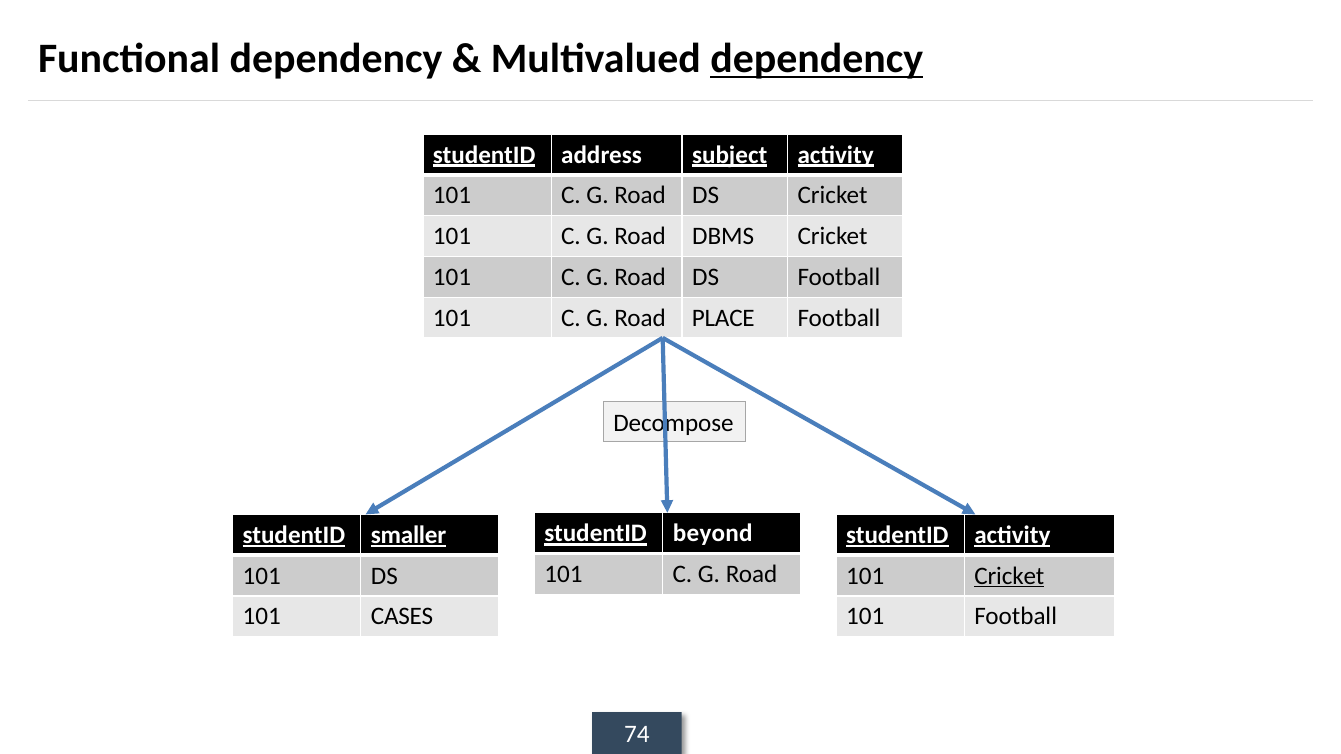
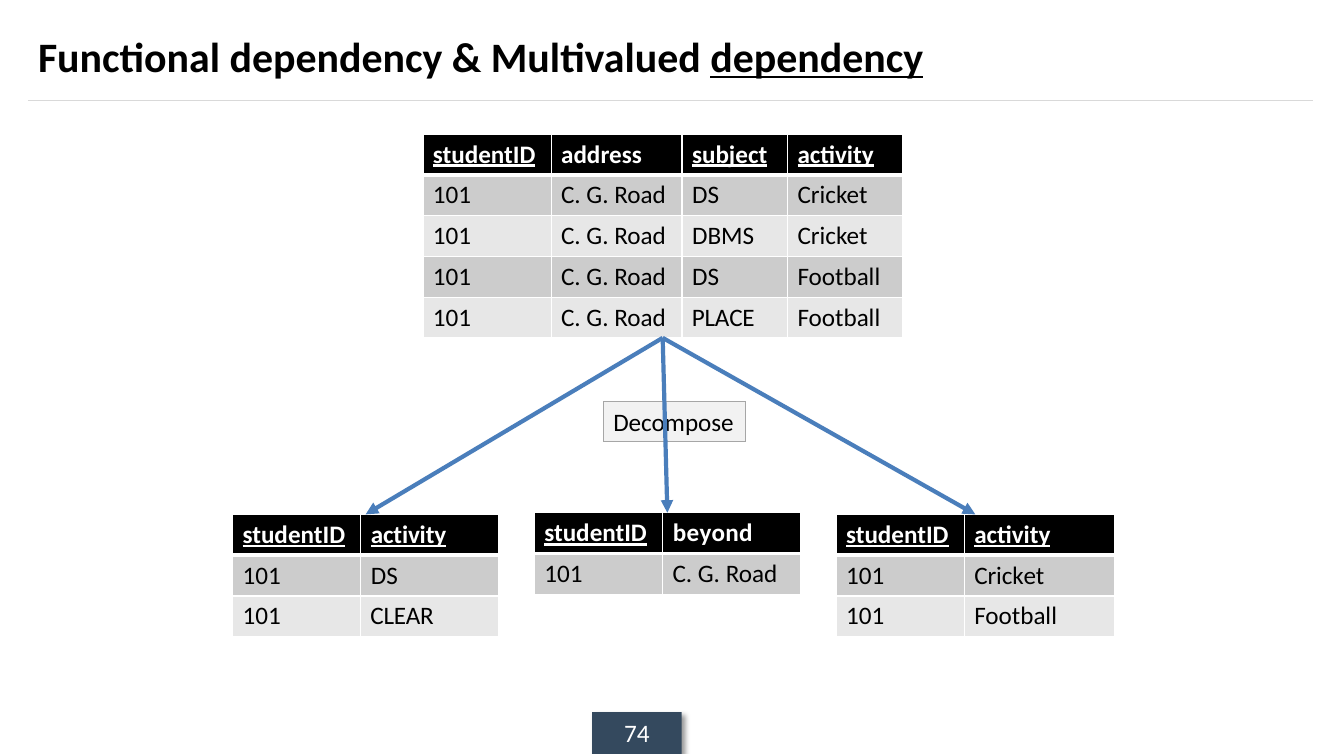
smaller at (409, 535): smaller -> activity
Cricket at (1009, 576) underline: present -> none
CASES: CASES -> CLEAR
